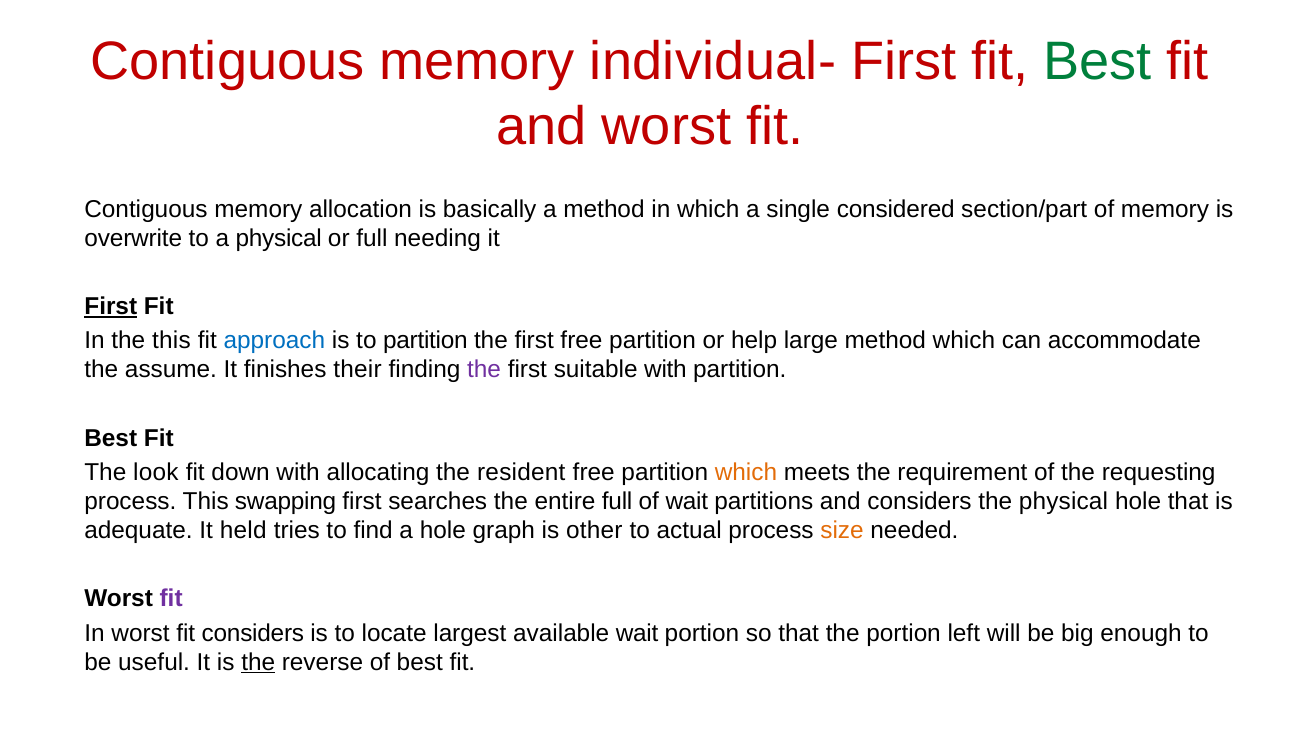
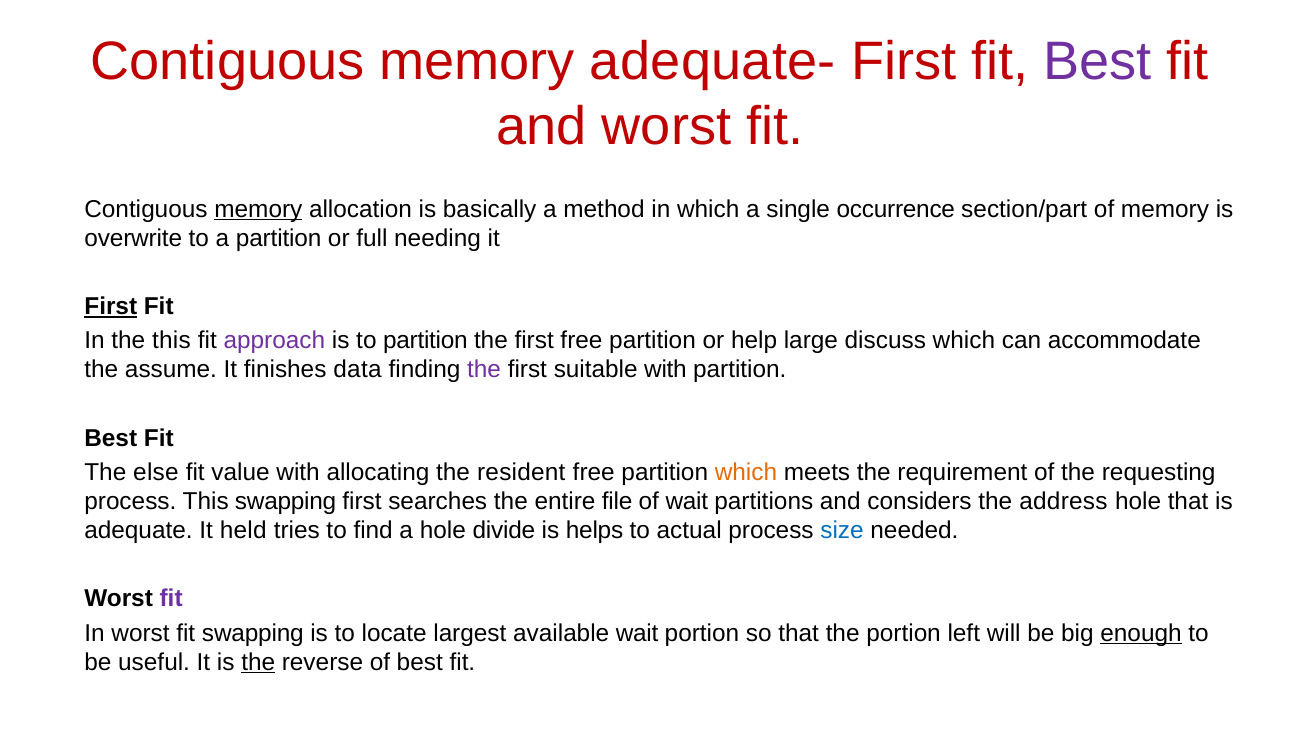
individual-: individual- -> adequate-
Best at (1098, 62) colour: green -> purple
memory at (258, 209) underline: none -> present
considered: considered -> occurrence
a physical: physical -> partition
approach colour: blue -> purple
large method: method -> discuss
their: their -> data
look: look -> else
down: down -> value
entire full: full -> file
the physical: physical -> address
graph: graph -> divide
other: other -> helps
size colour: orange -> blue
fit considers: considers -> swapping
enough underline: none -> present
